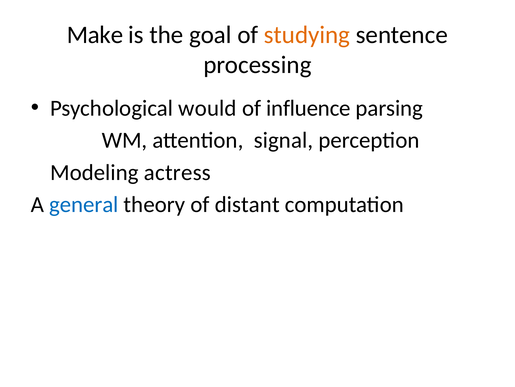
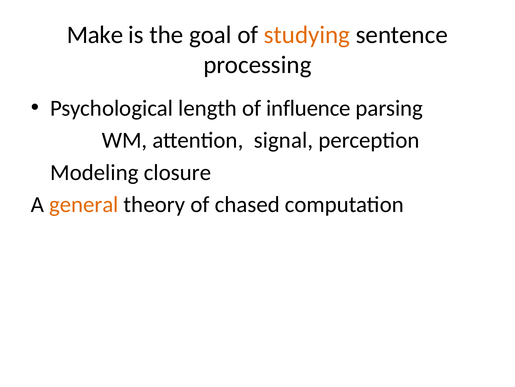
would: would -> length
actress: actress -> closure
general colour: blue -> orange
distant: distant -> chased
